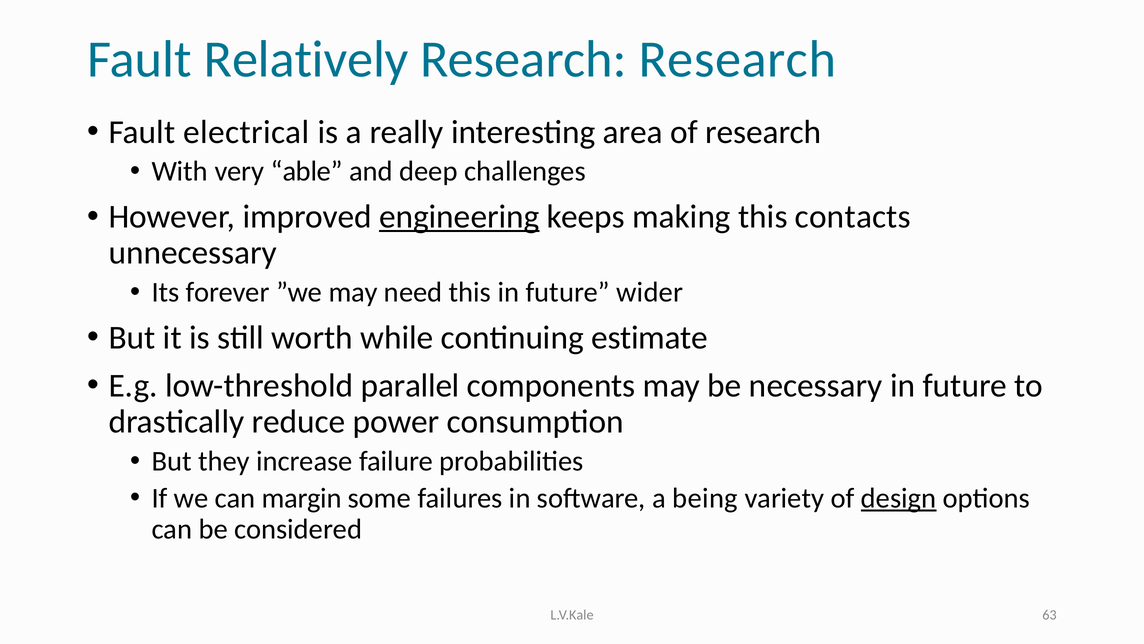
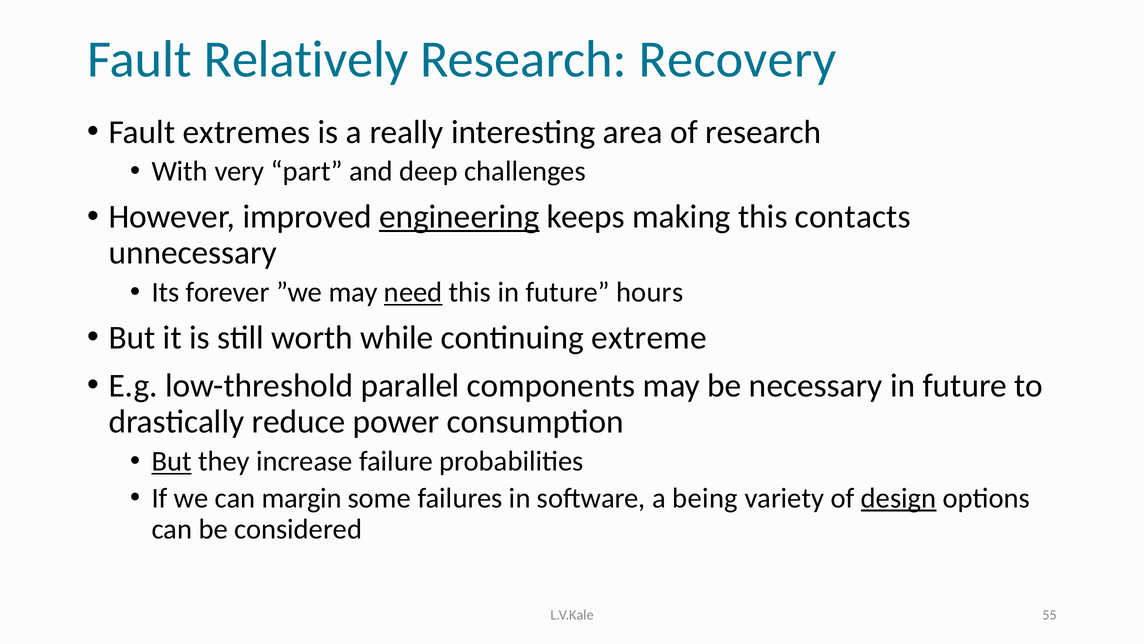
Research Research: Research -> Recovery
electrical: electrical -> extremes
able: able -> part
need underline: none -> present
wider: wider -> hours
estimate: estimate -> extreme
But at (172, 461) underline: none -> present
63: 63 -> 55
